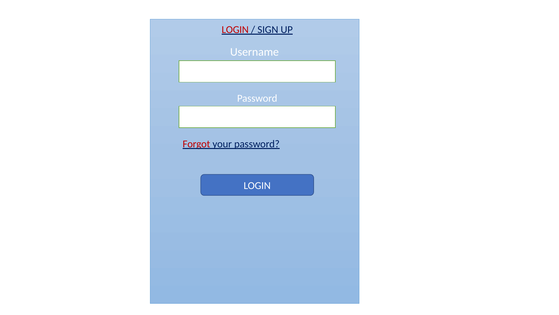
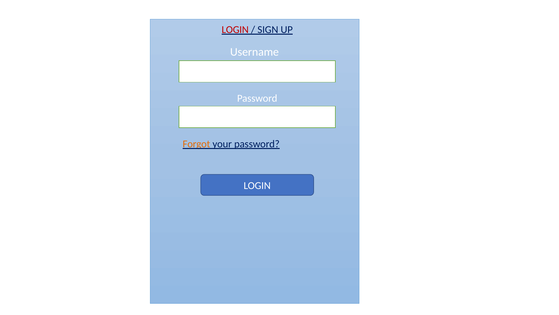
Forgot colour: red -> orange
